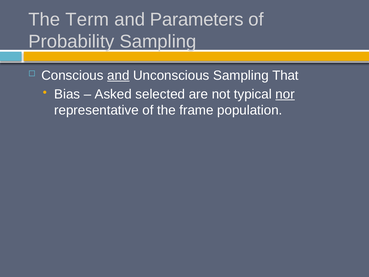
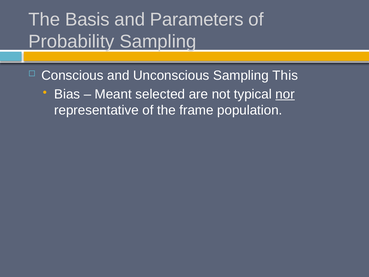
Term: Term -> Basis
and at (118, 75) underline: present -> none
That: That -> This
Asked: Asked -> Meant
